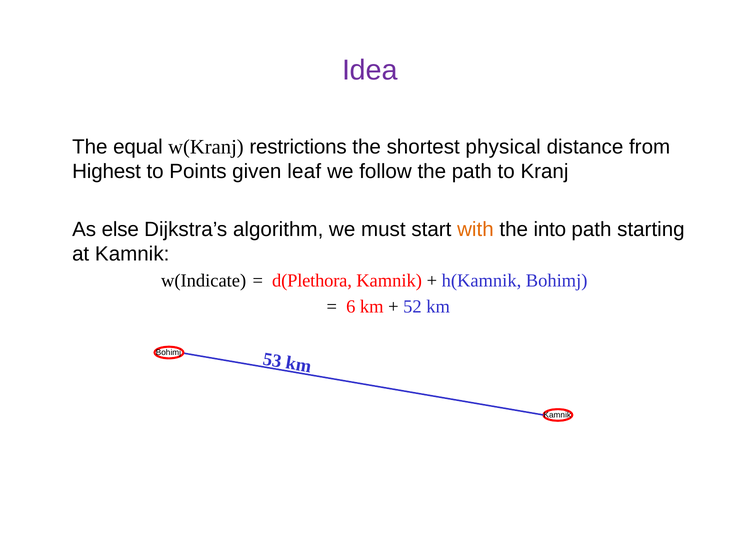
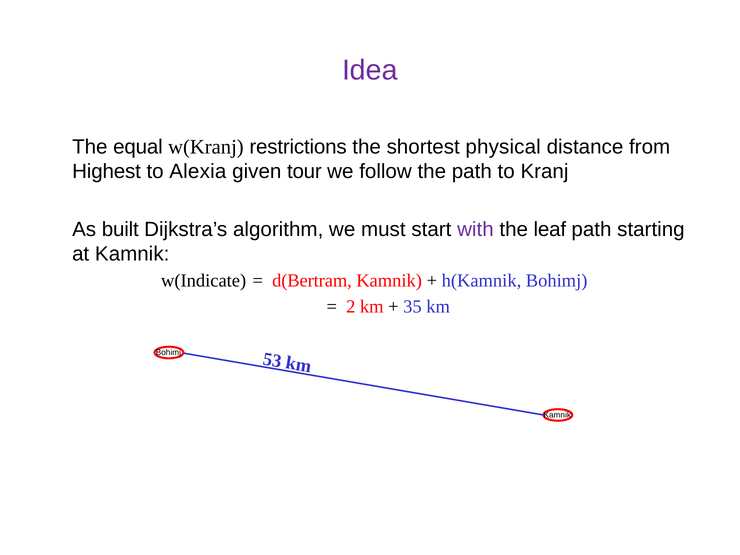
Points: Points -> Alexia
leaf: leaf -> tour
else: else -> built
with colour: orange -> purple
into: into -> leaf
d(Plethora: d(Plethora -> d(Bertram
6: 6 -> 2
52: 52 -> 35
